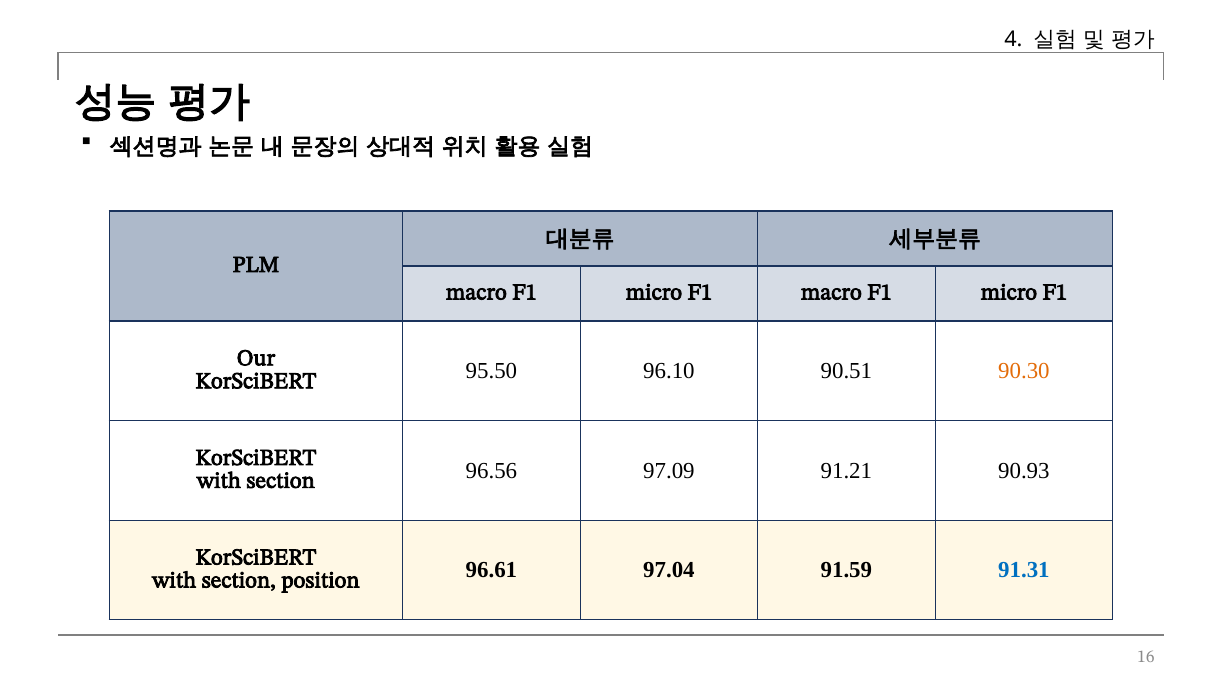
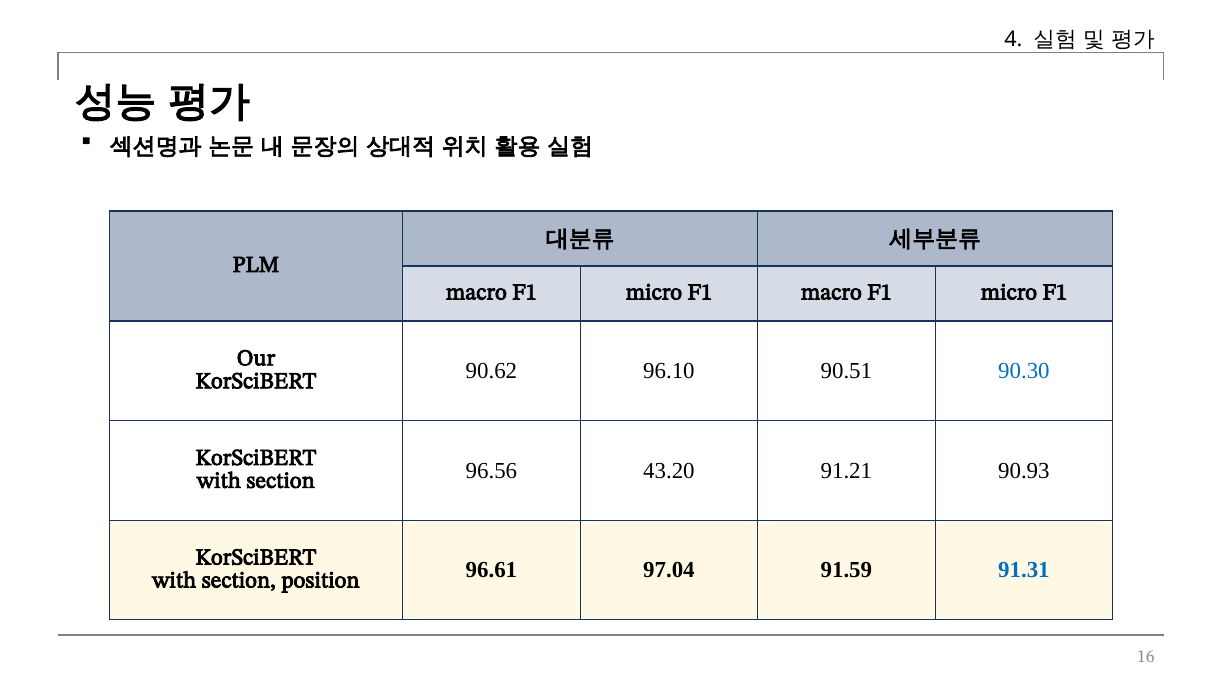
95.50: 95.50 -> 90.62
90.30 colour: orange -> blue
97.09: 97.09 -> 43.20
